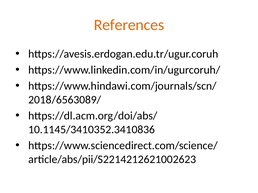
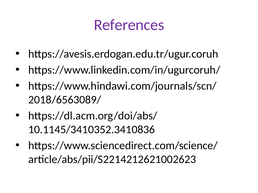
References colour: orange -> purple
